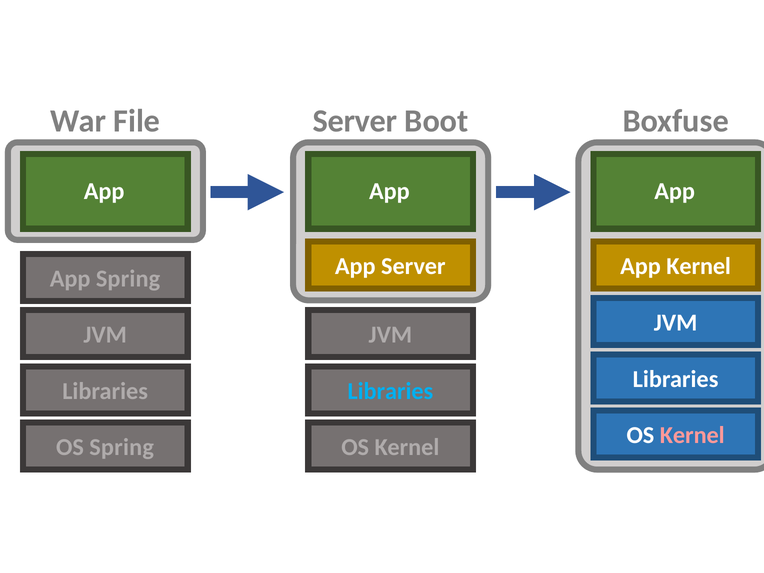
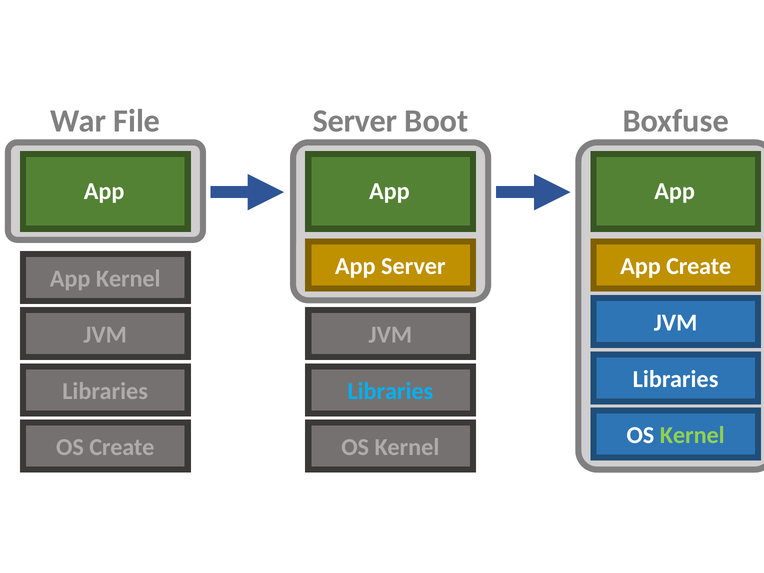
App Kernel: Kernel -> Create
App Spring: Spring -> Kernel
Kernel at (692, 435) colour: pink -> light green
OS Spring: Spring -> Create
